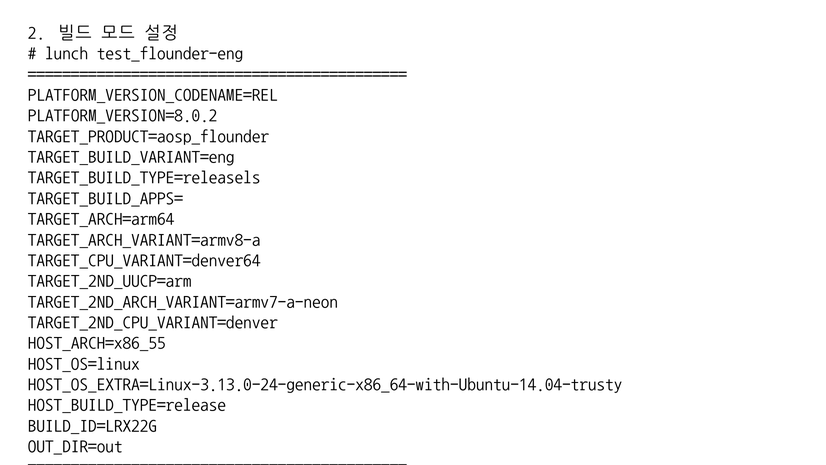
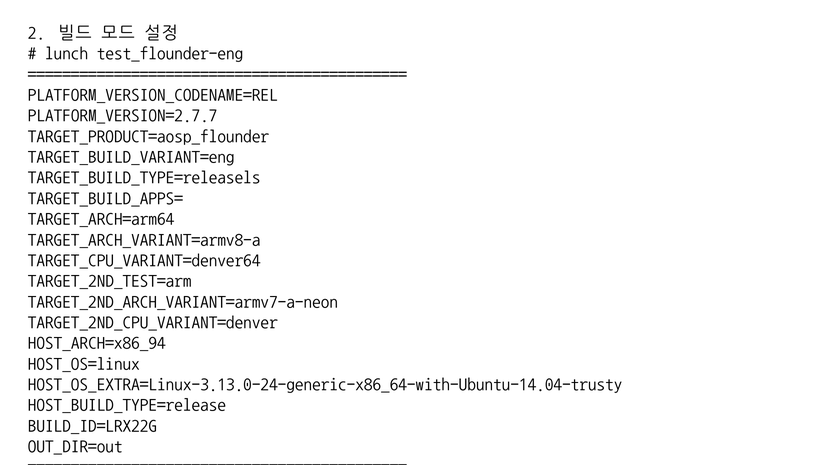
PLATFORM_VERSION=8.0.2: PLATFORM_VERSION=8.0.2 -> PLATFORM_VERSION=2.7.7
TARGET_2ND_UUCP=arm: TARGET_2ND_UUCP=arm -> TARGET_2ND_TEST=arm
HOST_ARCH=x86_55: HOST_ARCH=x86_55 -> HOST_ARCH=x86_94
